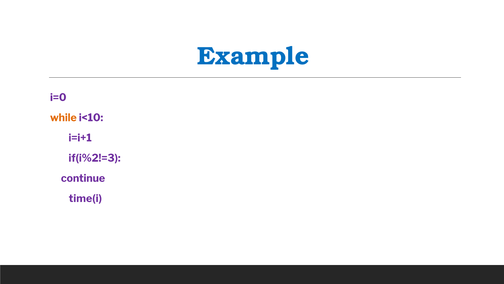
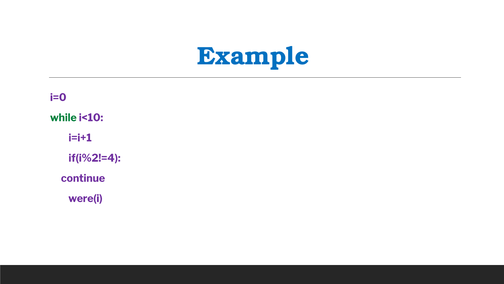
while colour: orange -> green
if(i%2!=3: if(i%2!=3 -> if(i%2!=4
time(i: time(i -> were(i
